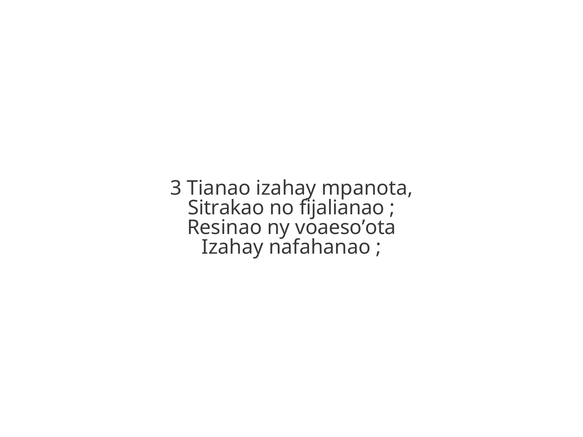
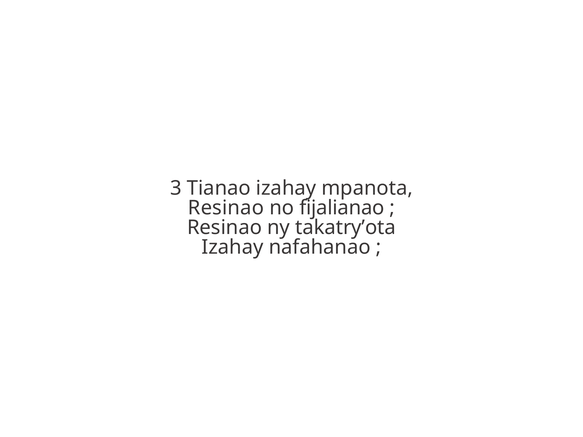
Sitrakao at (226, 208): Sitrakao -> Resinao
voaeso’ota: voaeso’ota -> takatry’ota
